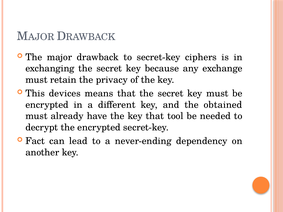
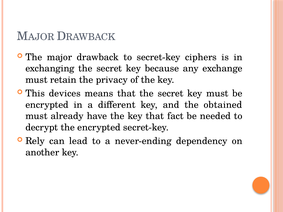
tool: tool -> fact
Fact: Fact -> Rely
